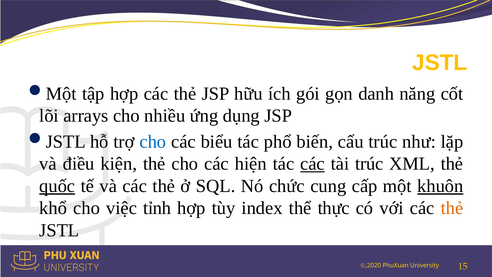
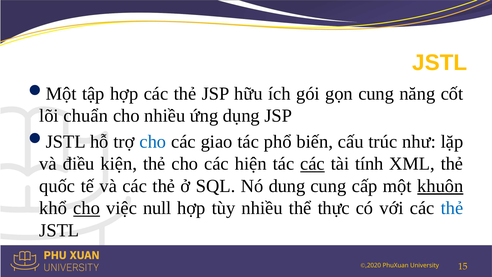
gọn danh: danh -> cung
arrays: arrays -> chuẩn
biểu: biểu -> giao
tài trúc: trúc -> tính
quốc underline: present -> none
chức: chức -> dung
cho at (87, 208) underline: none -> present
tỉnh: tỉnh -> null
tùy index: index -> nhiều
thẻ at (452, 208) colour: orange -> blue
